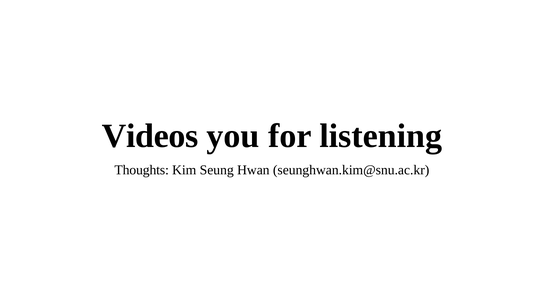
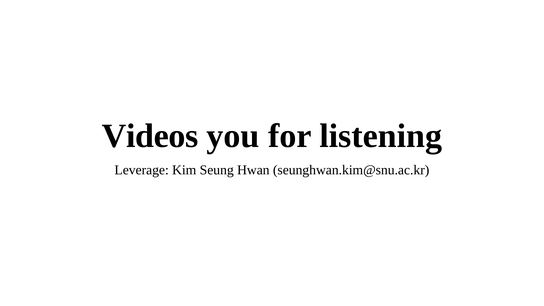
Thoughts: Thoughts -> Leverage
